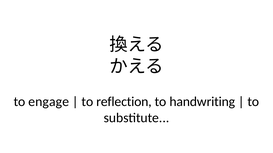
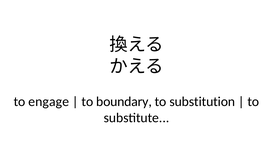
reflection: reflection -> boundary
handwriting: handwriting -> substitution
